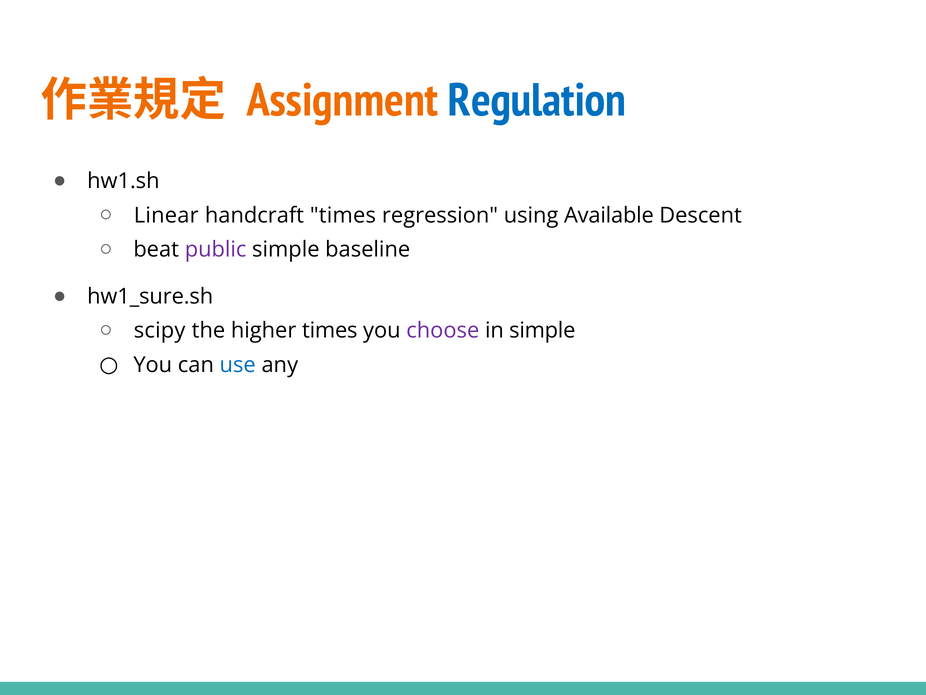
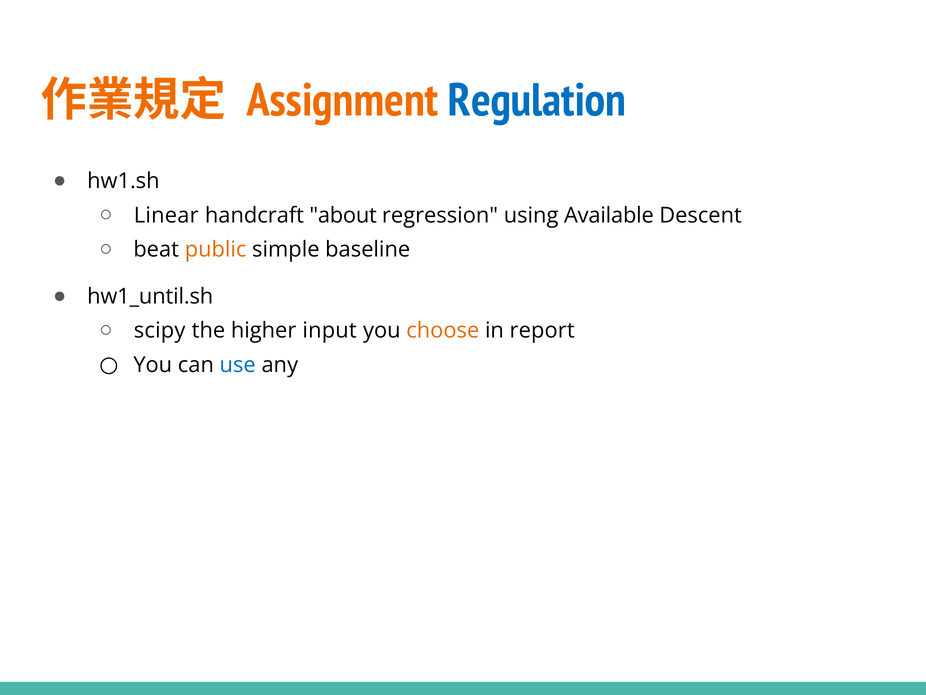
handcraft times: times -> about
public colour: purple -> orange
hw1_sure.sh: hw1_sure.sh -> hw1_until.sh
higher times: times -> input
choose colour: purple -> orange
in simple: simple -> report
